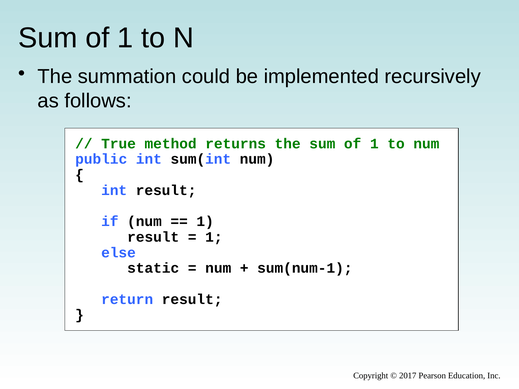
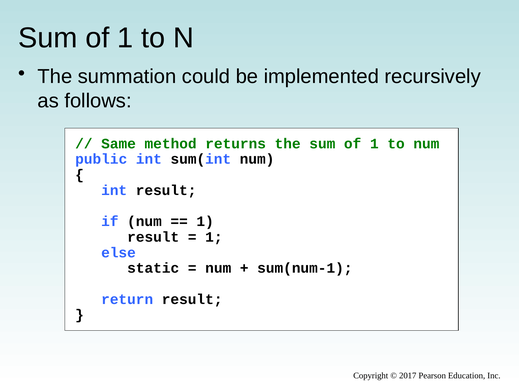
True: True -> Same
